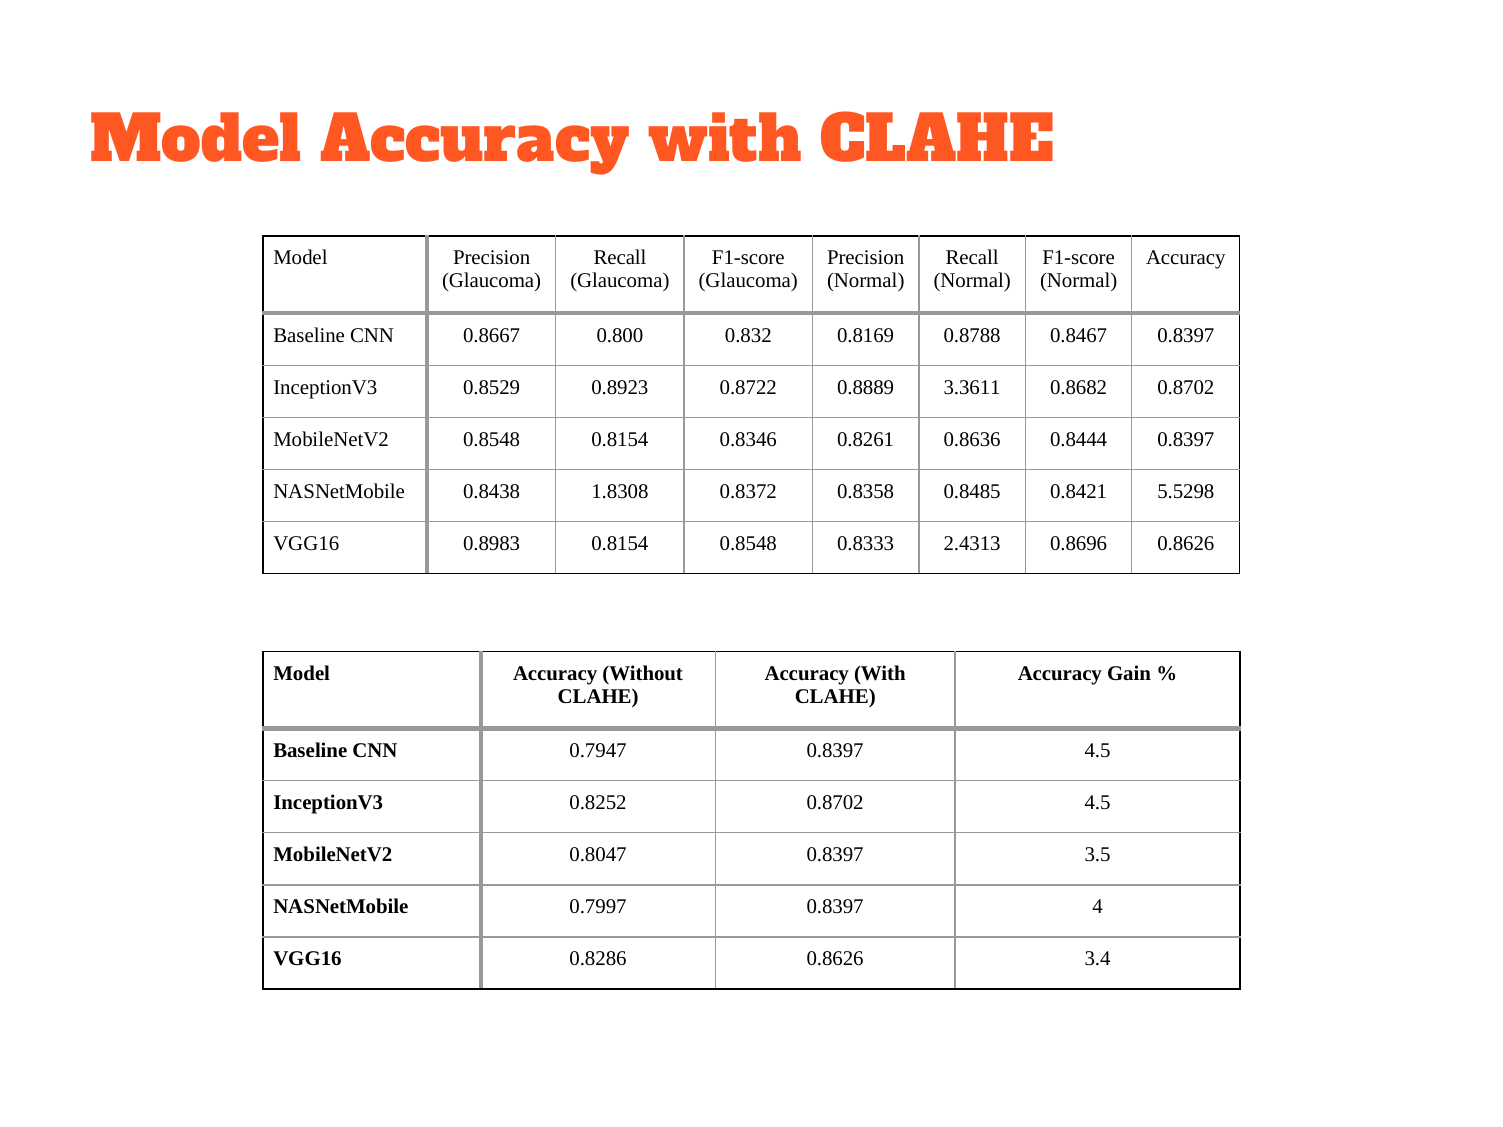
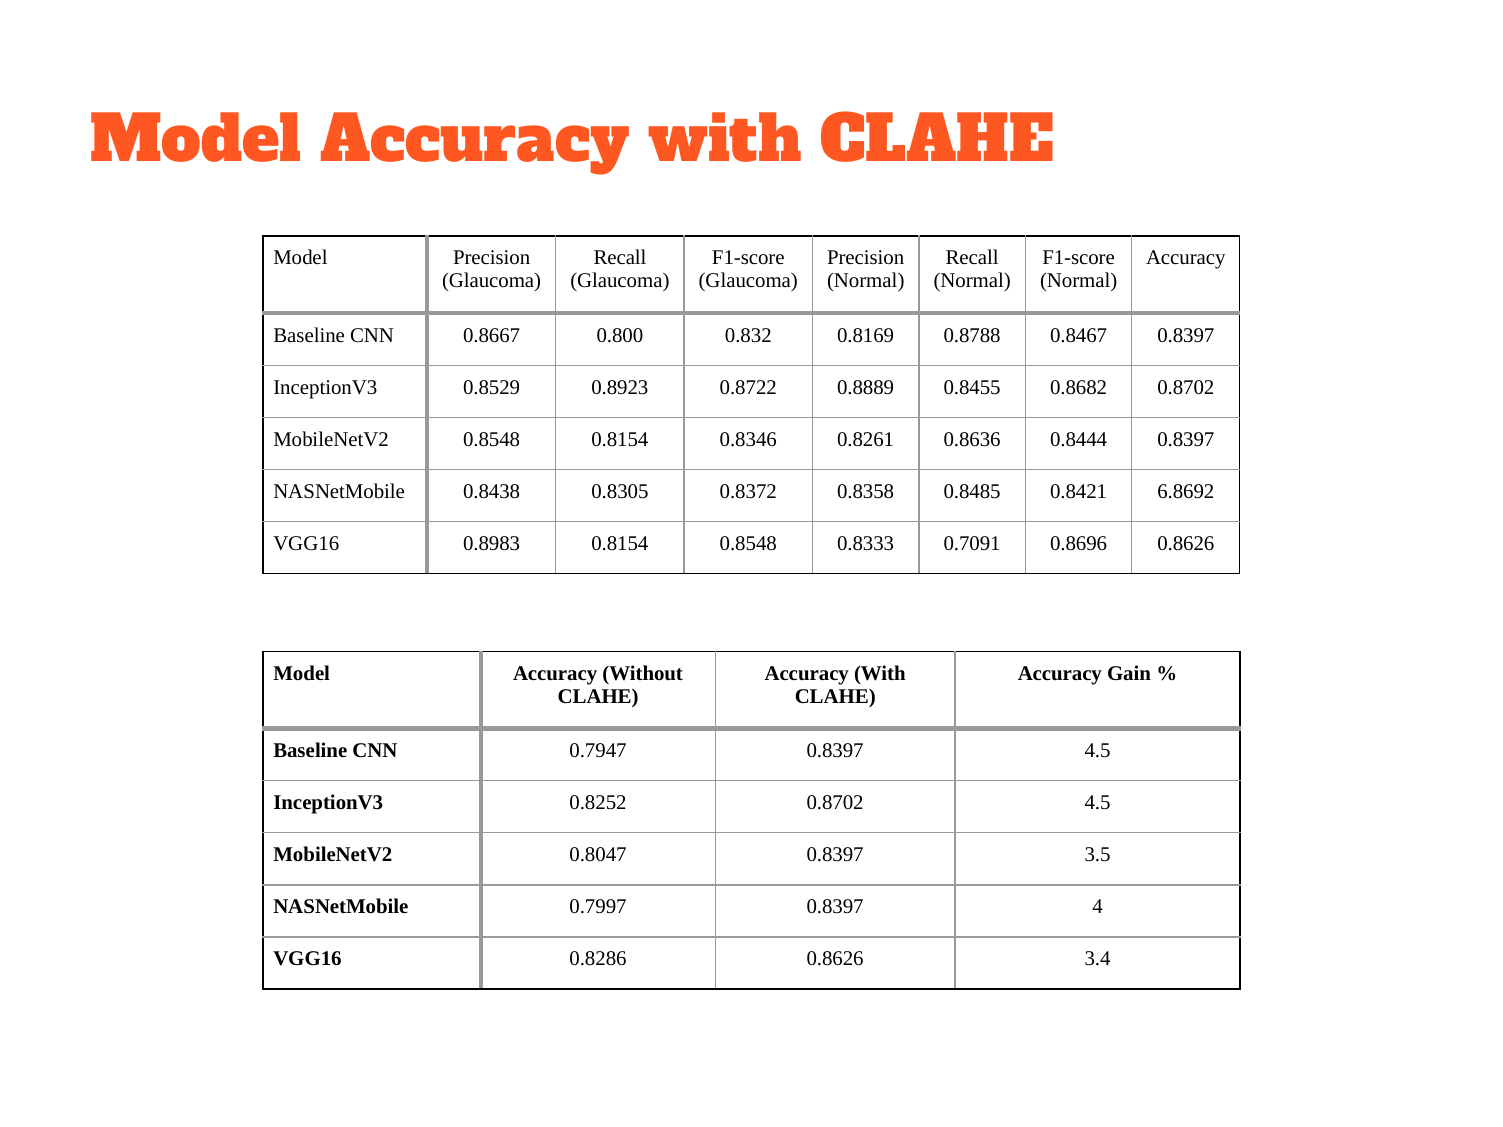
3.3611: 3.3611 -> 0.8455
1.8308: 1.8308 -> 0.8305
5.5298: 5.5298 -> 6.8692
2.4313: 2.4313 -> 0.7091
